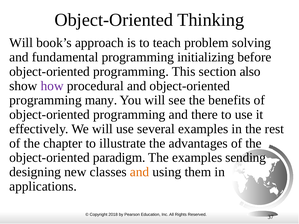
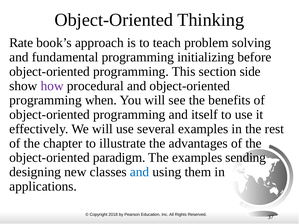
Will at (21, 43): Will -> Rate
also: also -> side
many: many -> when
there: there -> itself
and at (140, 172) colour: orange -> blue
